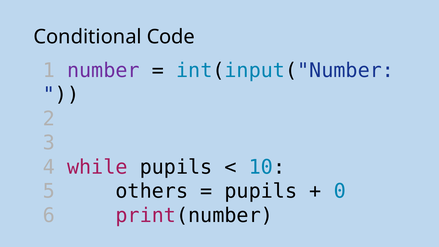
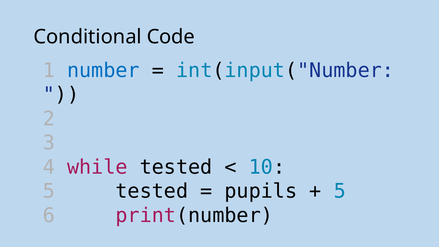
number colour: purple -> blue
while pupils: pupils -> tested
5 others: others -> tested
0 at (340, 191): 0 -> 5
